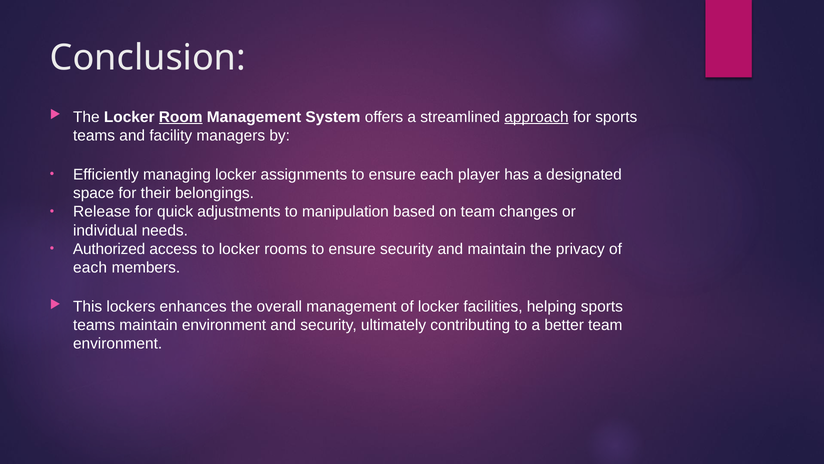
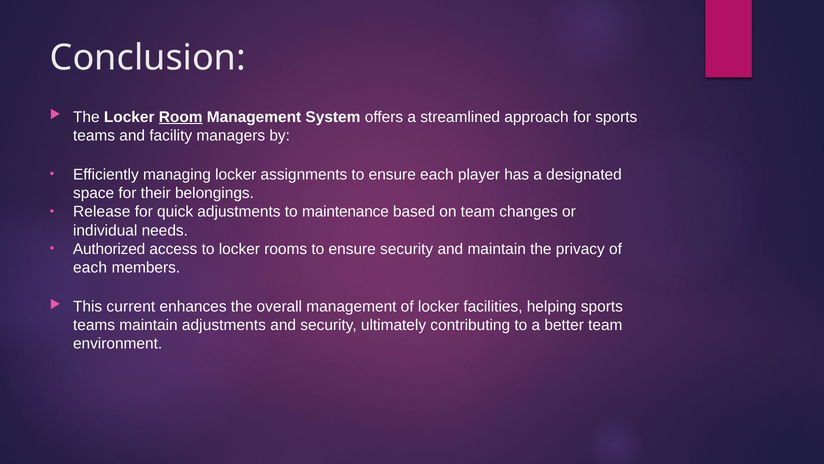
approach underline: present -> none
manipulation: manipulation -> maintenance
lockers: lockers -> current
maintain environment: environment -> adjustments
